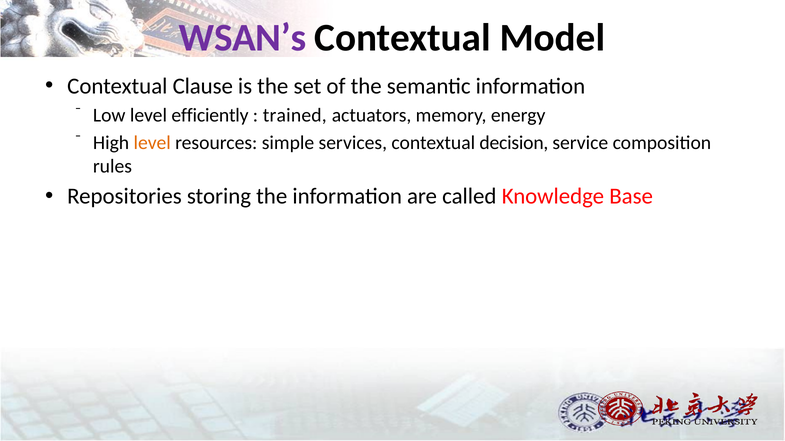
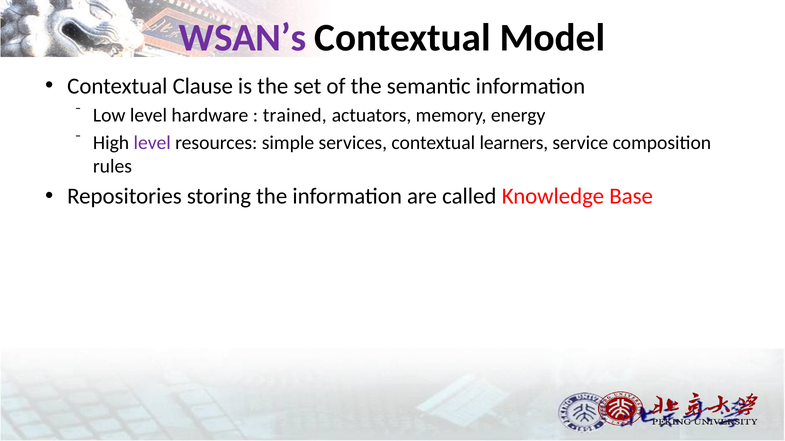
efficiently: efficiently -> hardware
level at (152, 143) colour: orange -> purple
decision: decision -> learners
